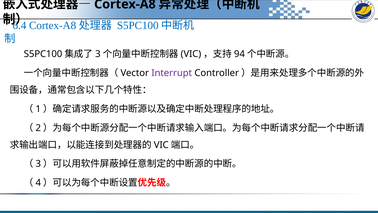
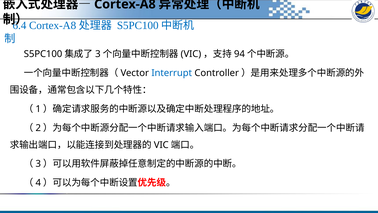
Interrupt colour: purple -> blue
